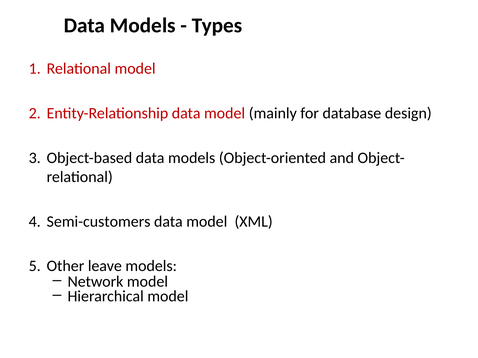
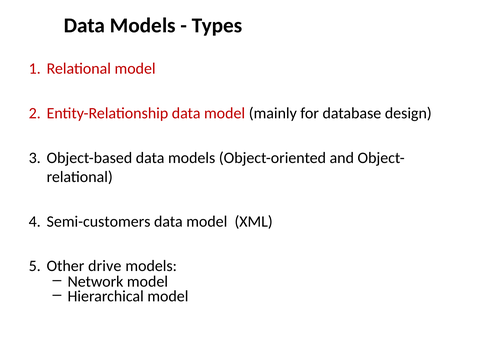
leave: leave -> drive
